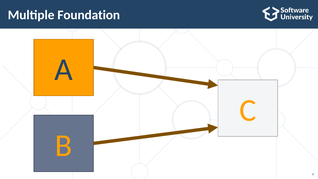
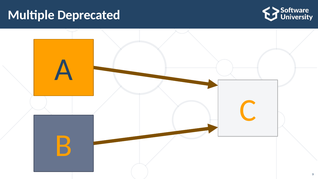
Foundation: Foundation -> Deprecated
